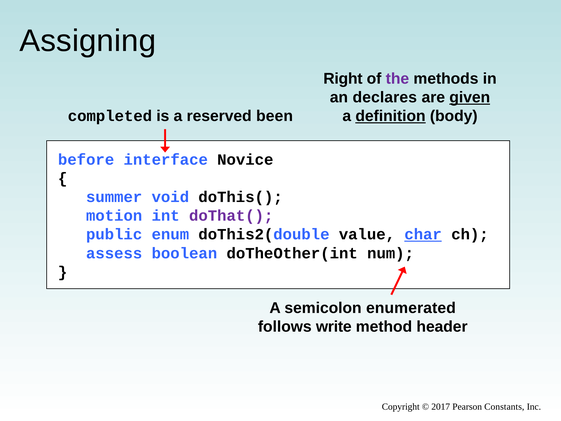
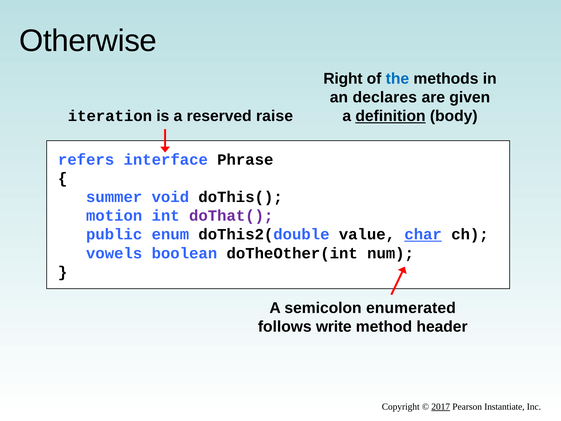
Assigning: Assigning -> Otherwise
the colour: purple -> blue
given underline: present -> none
completed: completed -> iteration
been: been -> raise
before: before -> refers
Novice: Novice -> Phrase
assess: assess -> vowels
2017 underline: none -> present
Constants: Constants -> Instantiate
